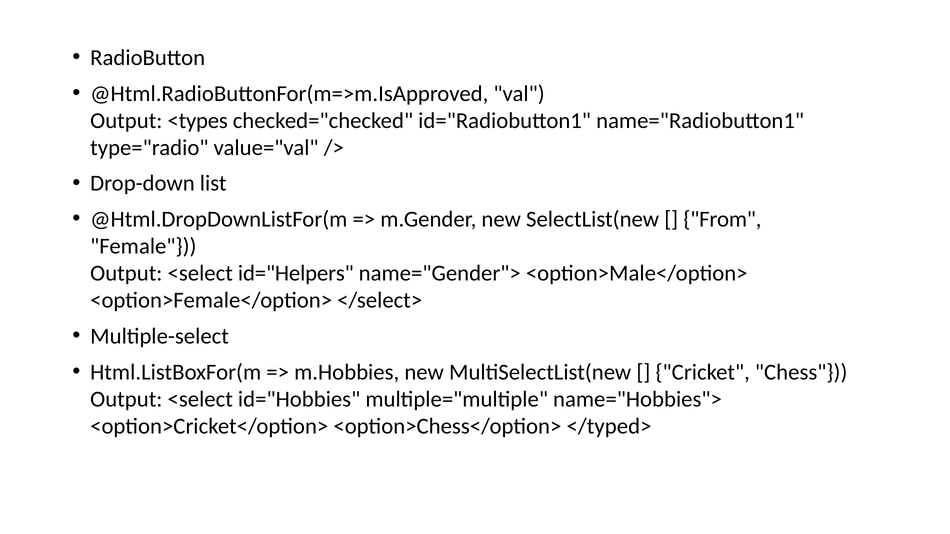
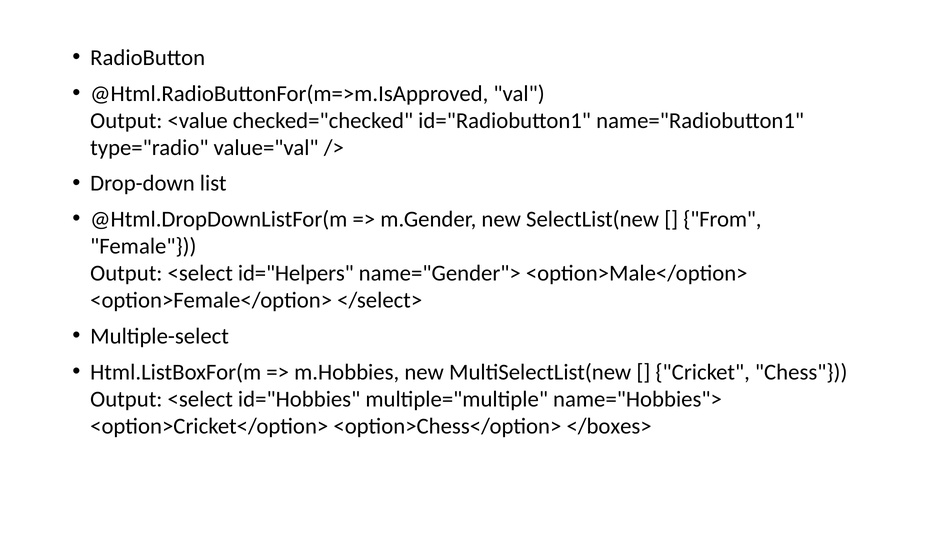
<types: <types -> <value
</typed>: </typed> -> </boxes>
